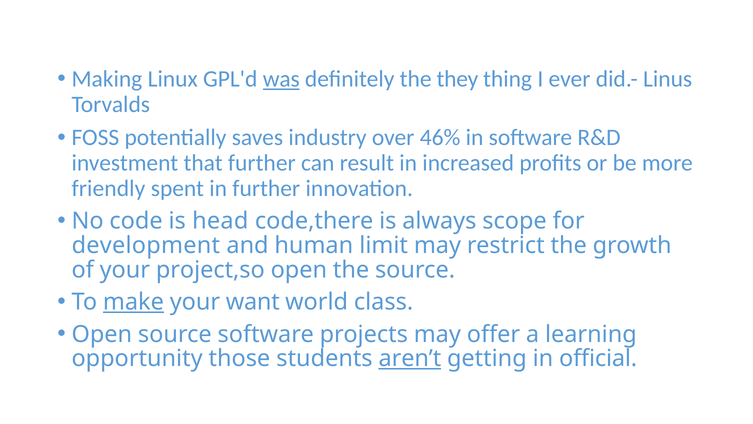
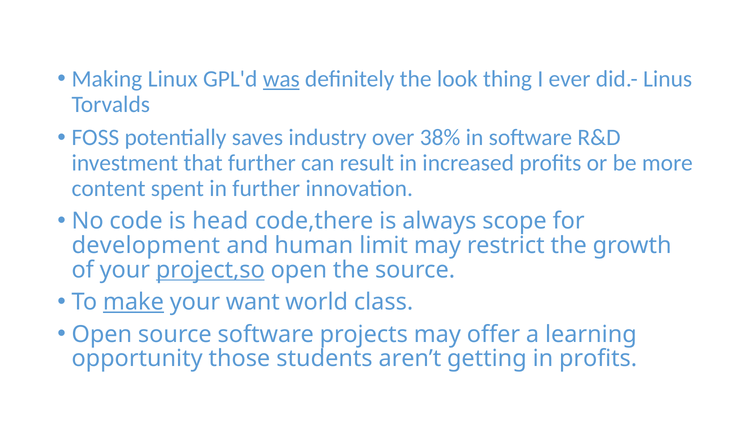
they: they -> look
46%: 46% -> 38%
friendly: friendly -> content
project,so underline: none -> present
aren’t underline: present -> none
in official: official -> profits
